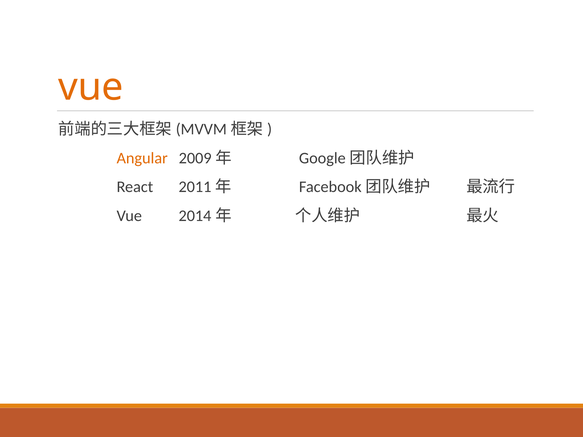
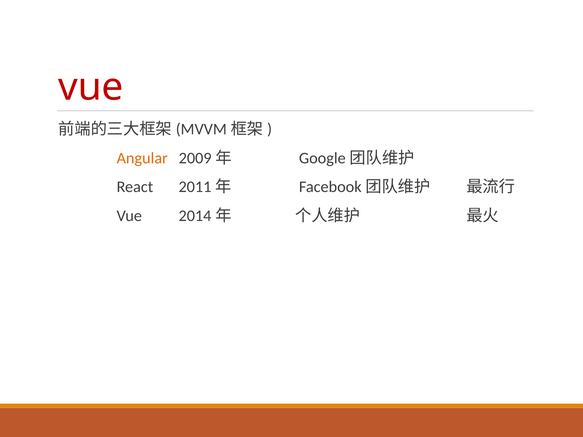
vue at (91, 87) colour: orange -> red
